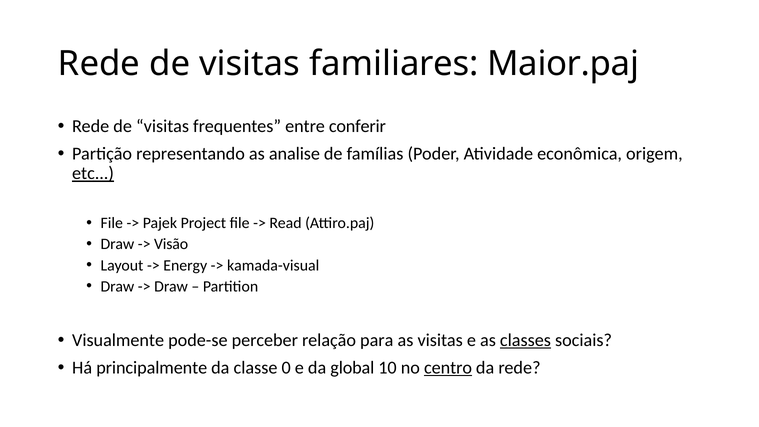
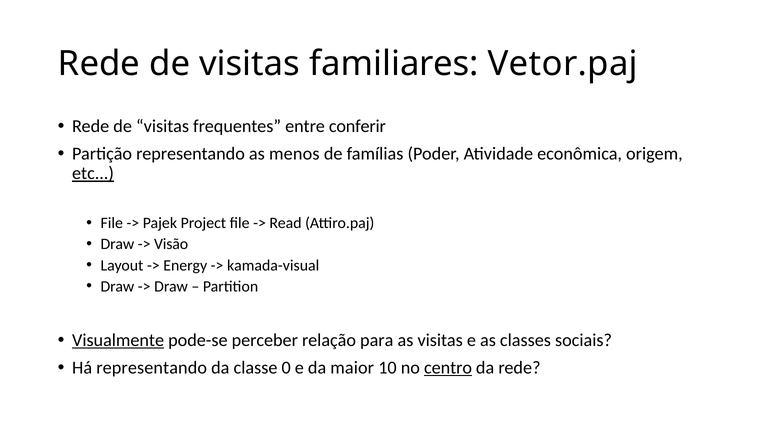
Maior.paj: Maior.paj -> Vetor.paj
analise: analise -> menos
Visualmente underline: none -> present
classes underline: present -> none
Há principalmente: principalmente -> representando
global: global -> maior
